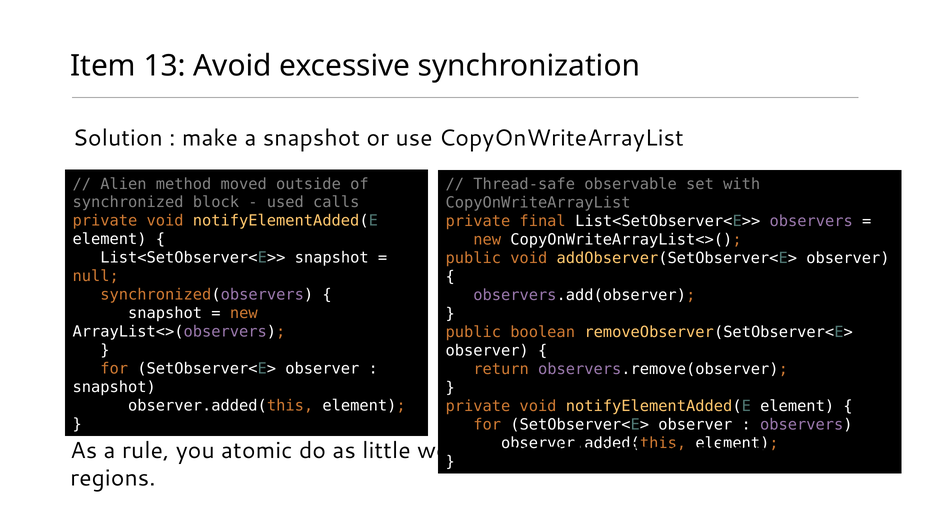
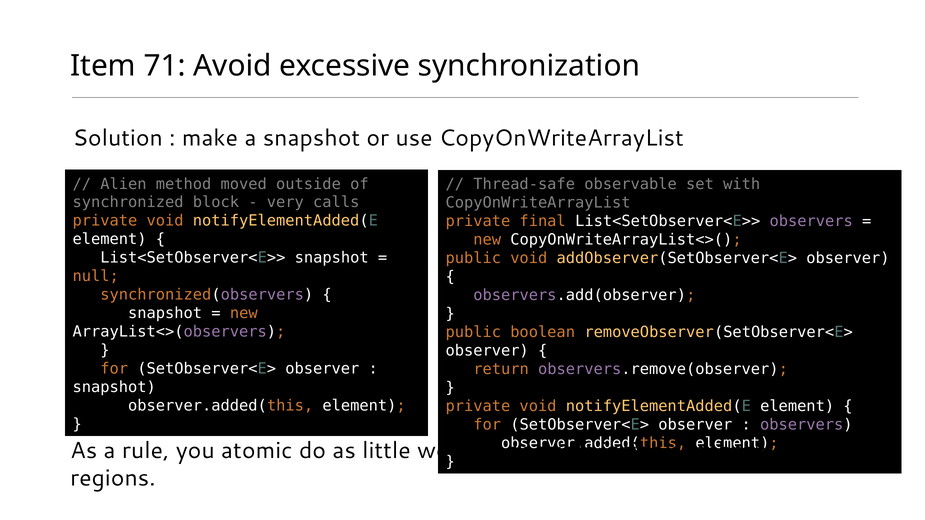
13: 13 -> 71
used: used -> very
